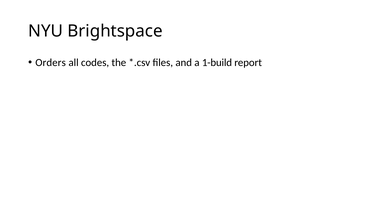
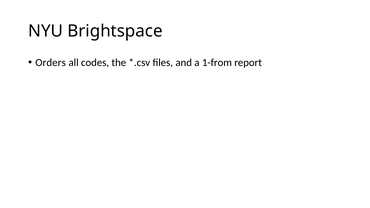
1-build: 1-build -> 1-from
